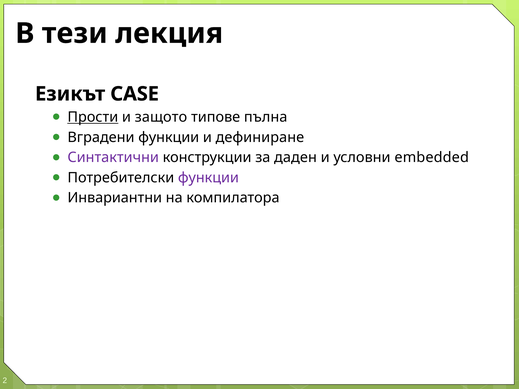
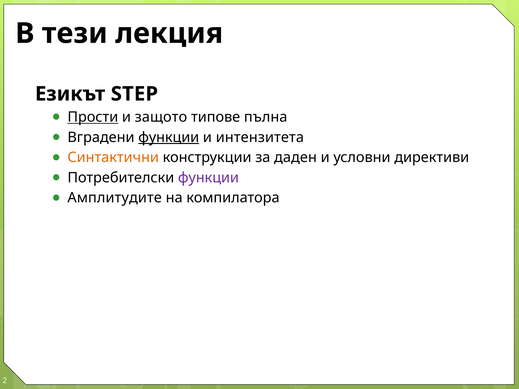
CASE: CASE -> STEP
функции at (169, 137) underline: none -> present
дефиниране: дефиниране -> интензитета
Синтактични colour: purple -> orange
embedded: embedded -> директиви
Инвариантни: Инвариантни -> Амплитудите
